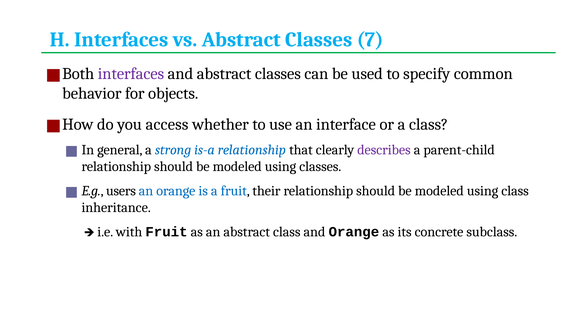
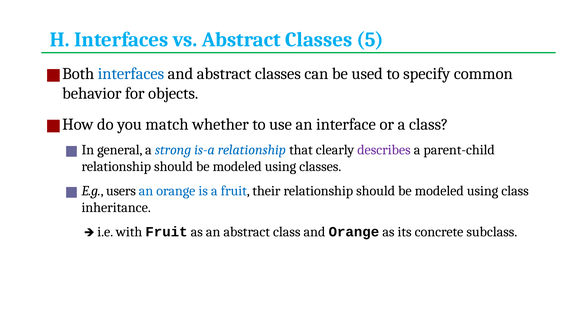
7: 7 -> 5
interfaces at (131, 74) colour: purple -> blue
access: access -> match
